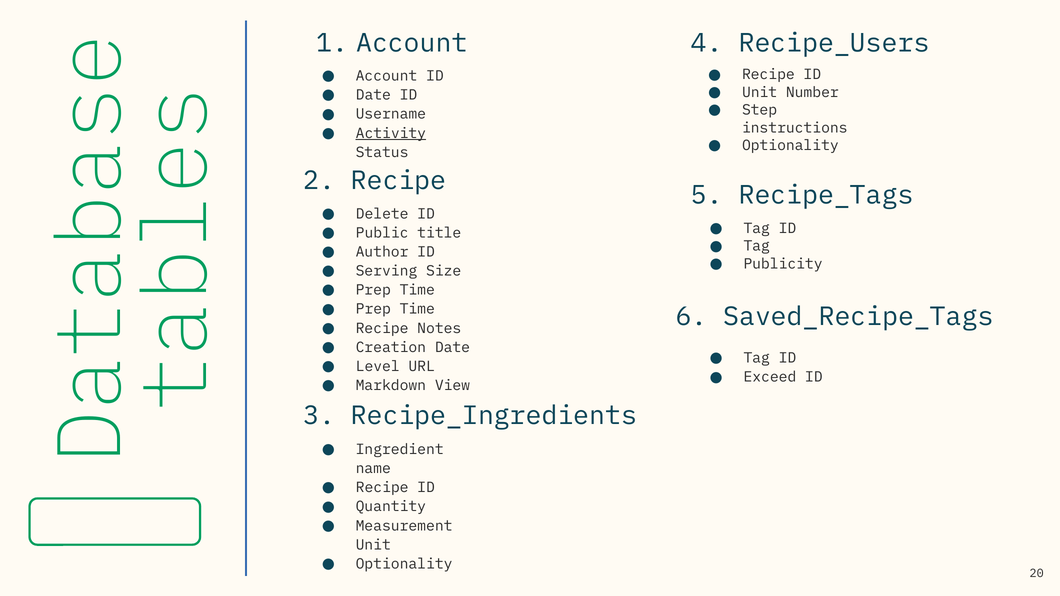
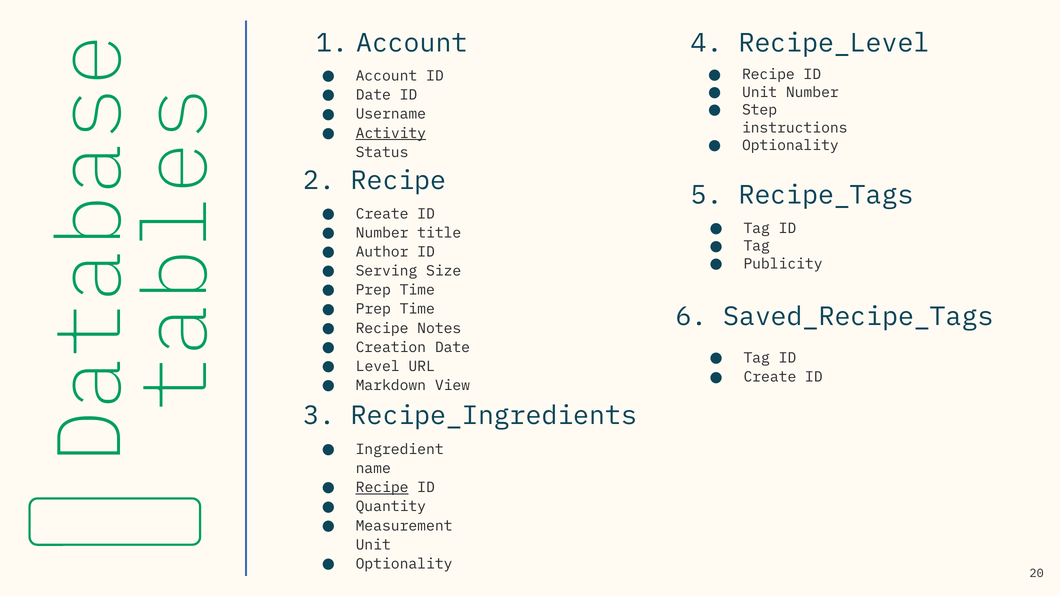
Recipe_Users: Recipe_Users -> Recipe_Level
Delete at (382, 214): Delete -> Create
Public at (382, 233): Public -> Number
Exceed at (770, 377): Exceed -> Create
Recipe at (382, 488) underline: none -> present
